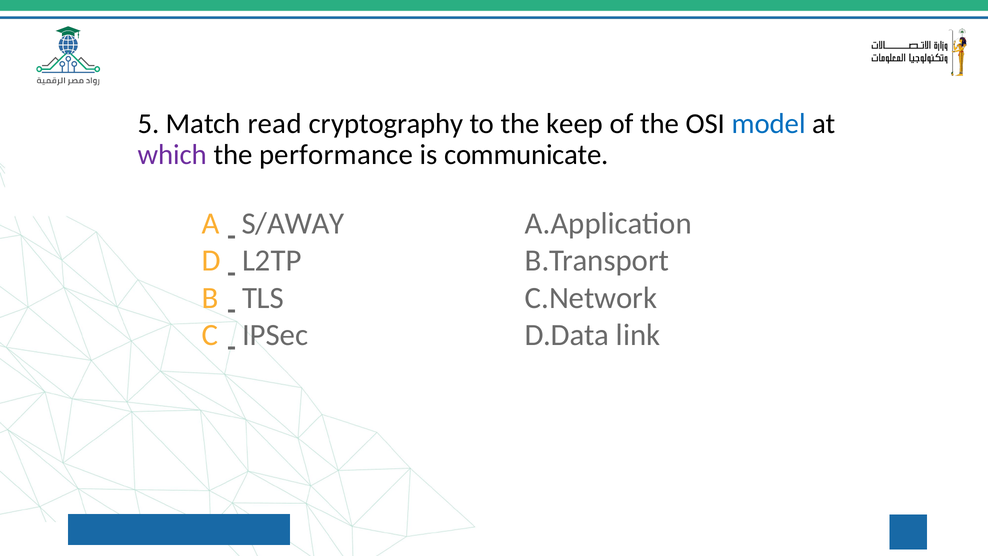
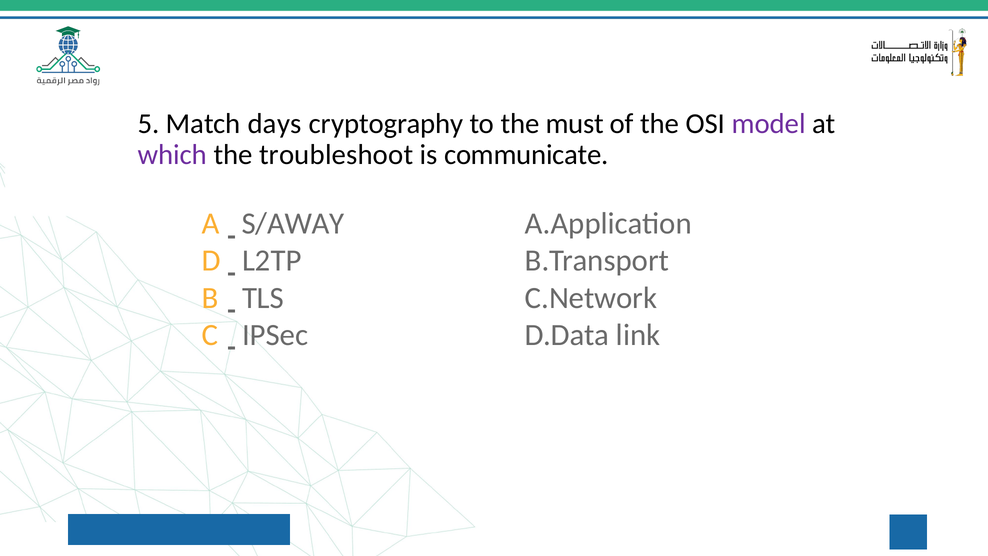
read: read -> days
keep: keep -> must
model colour: blue -> purple
performance: performance -> troubleshoot
